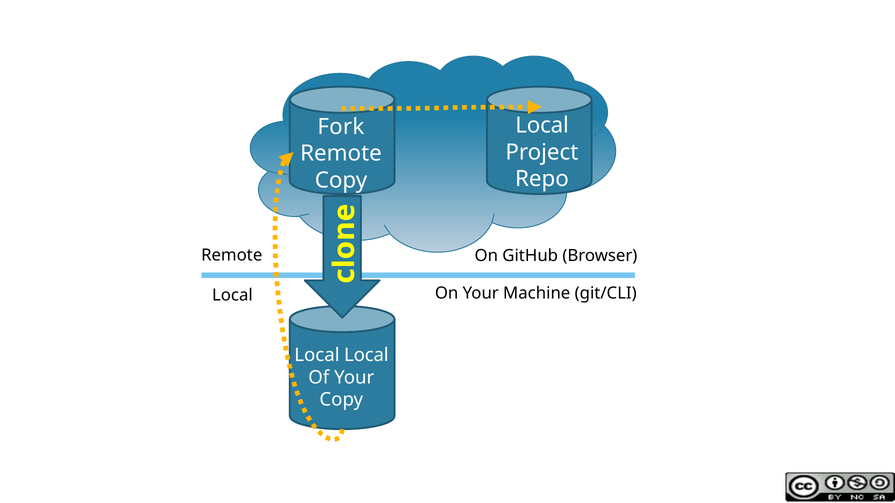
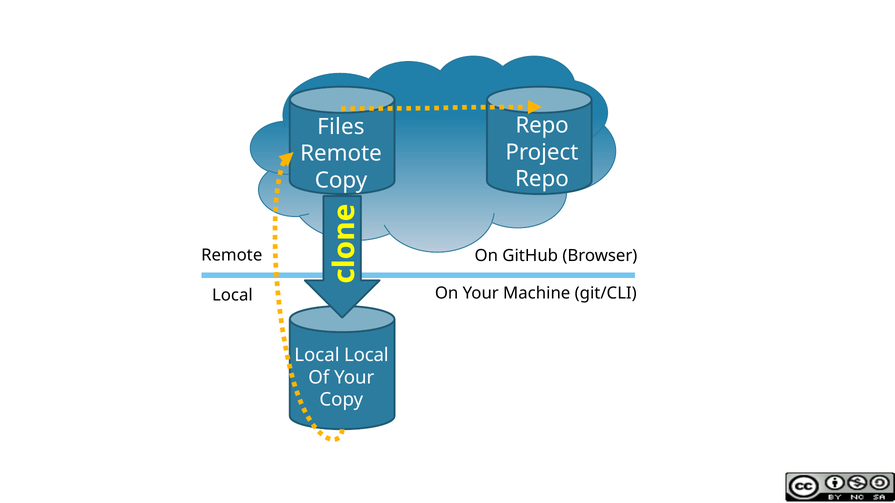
Local at (542, 125): Local -> Repo
Fork: Fork -> Files
